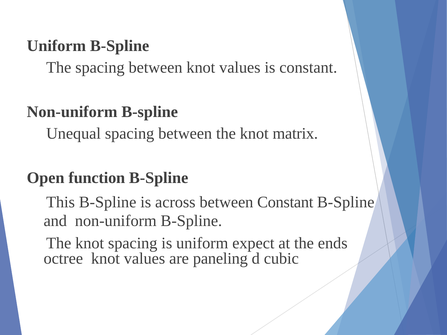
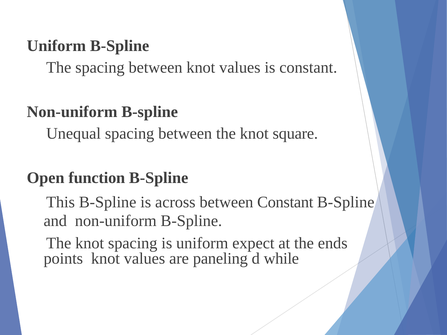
matrix: matrix -> square
octree: octree -> points
cubic: cubic -> while
